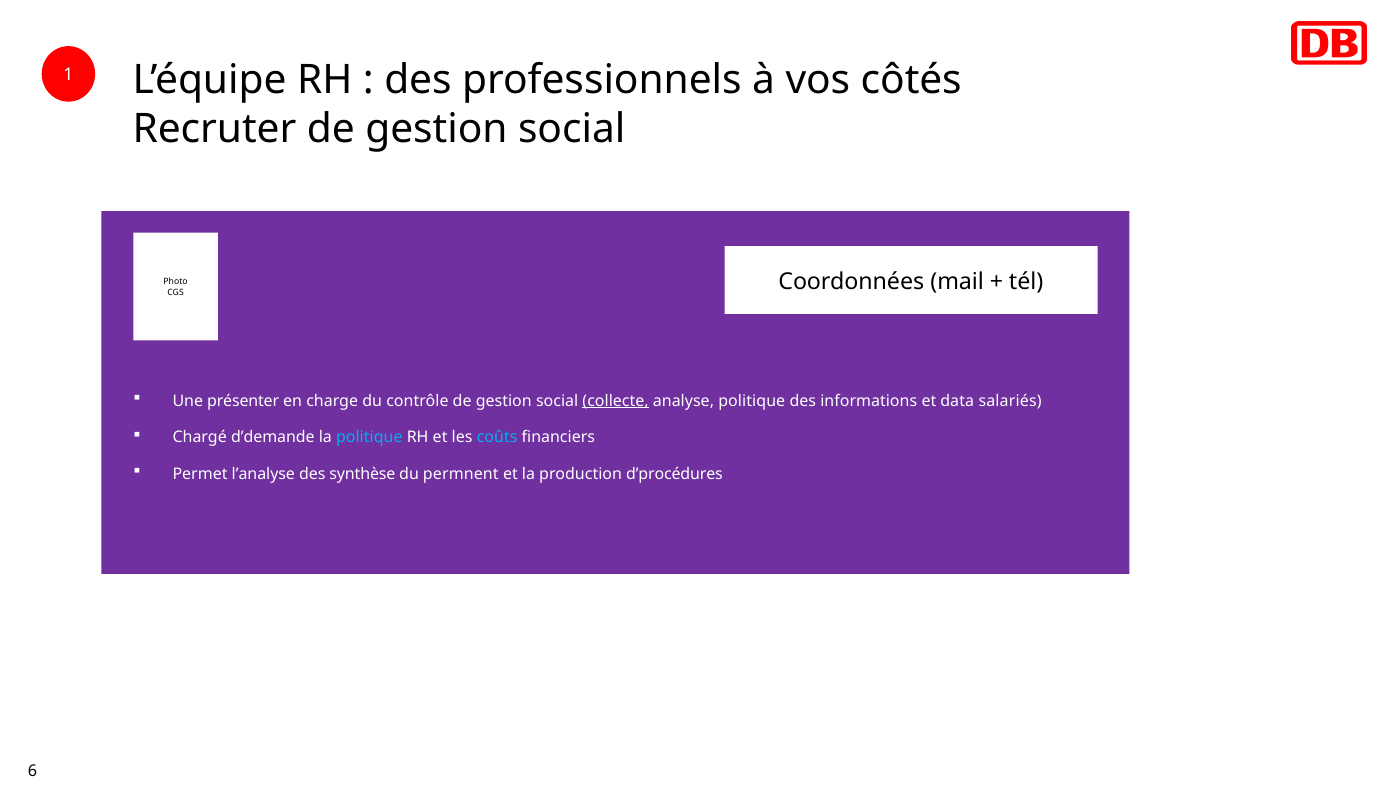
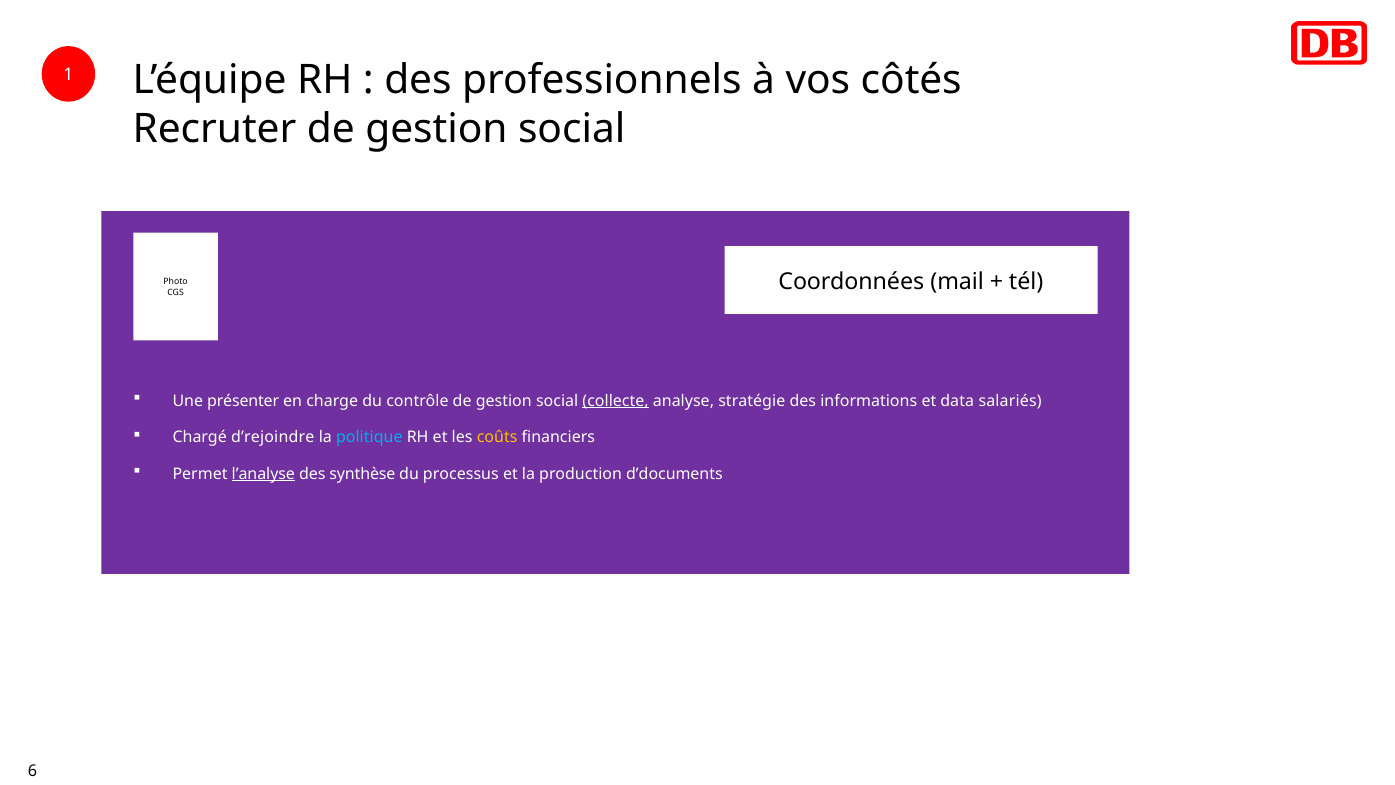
analyse politique: politique -> stratégie
d’demande: d’demande -> d’rejoindre
coûts colour: light blue -> yellow
l’analyse underline: none -> present
permnent: permnent -> processus
d’procédures: d’procédures -> d’documents
